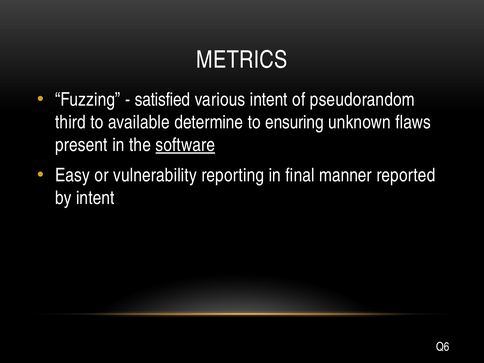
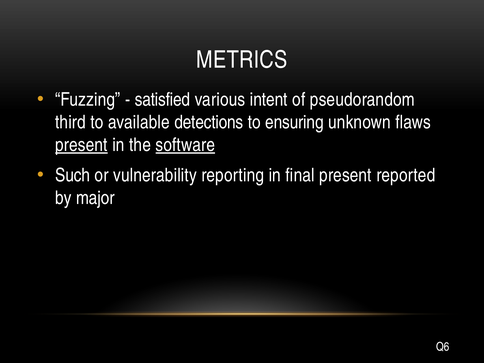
determine: determine -> detections
present at (81, 145) underline: none -> present
Easy: Easy -> Such
final manner: manner -> present
by intent: intent -> major
